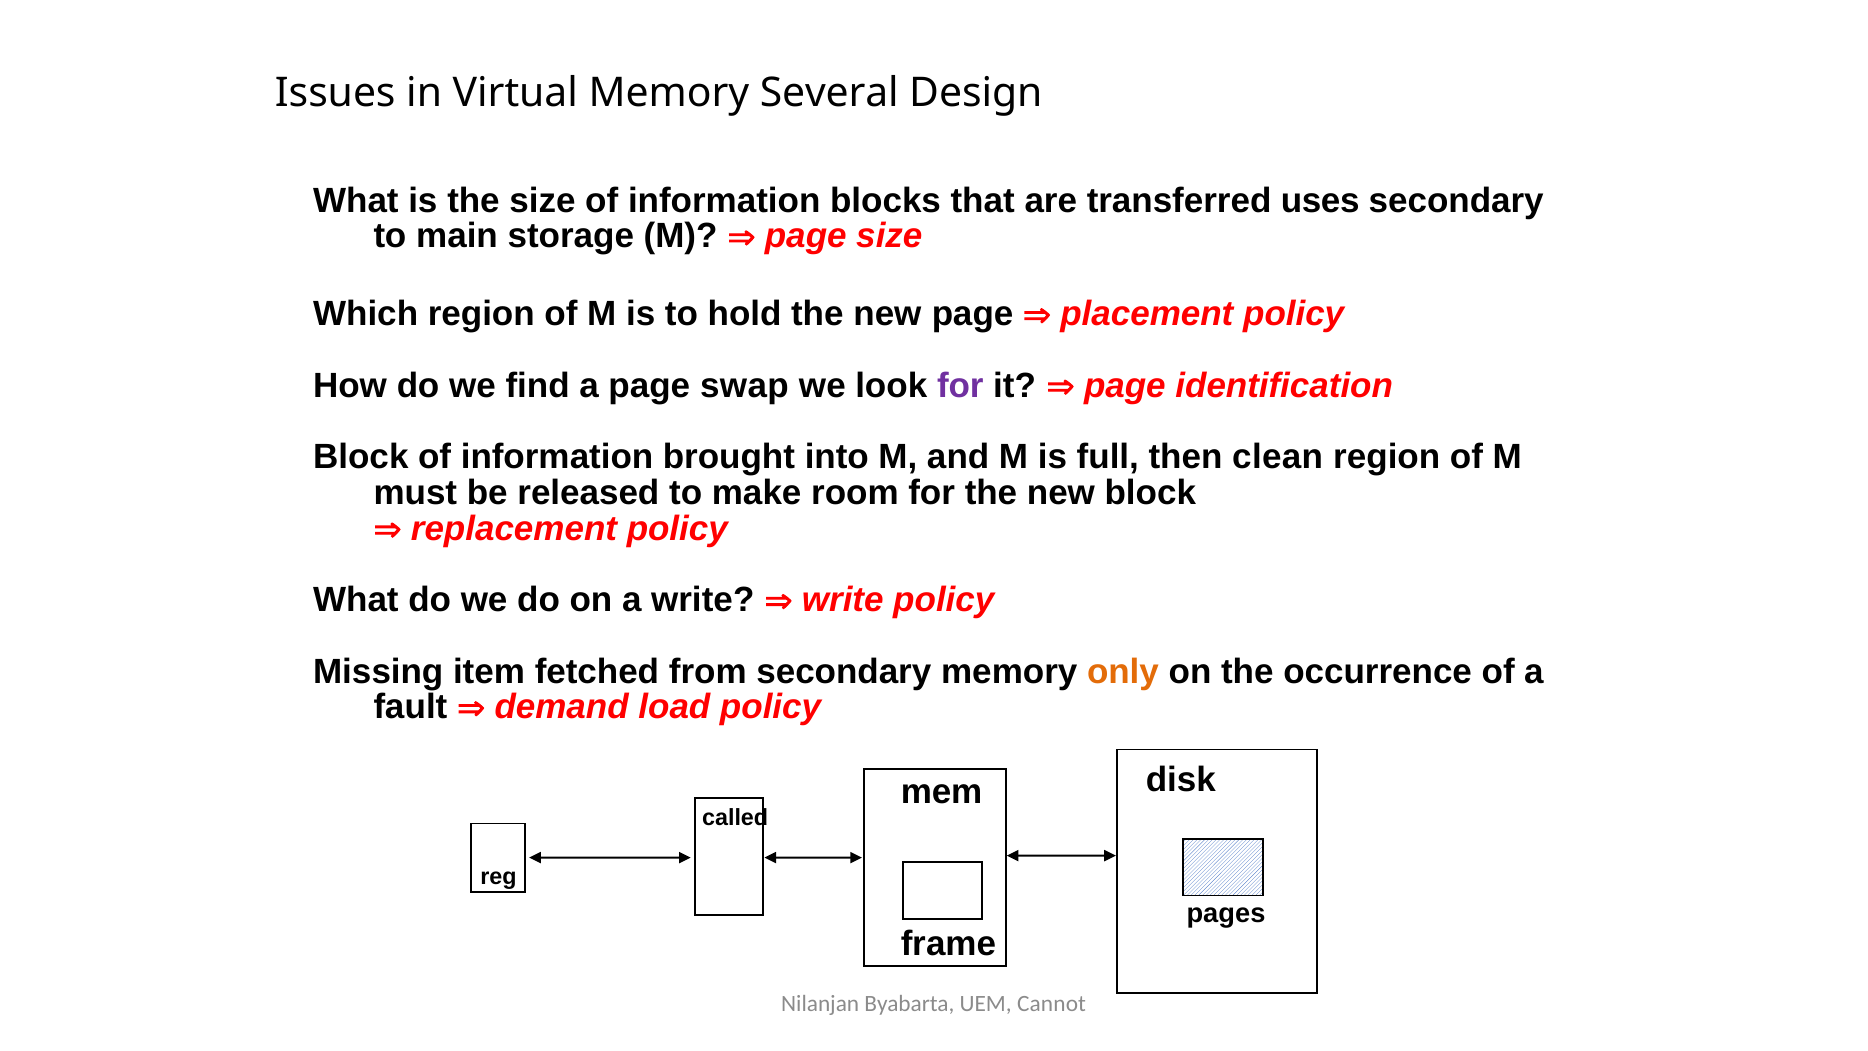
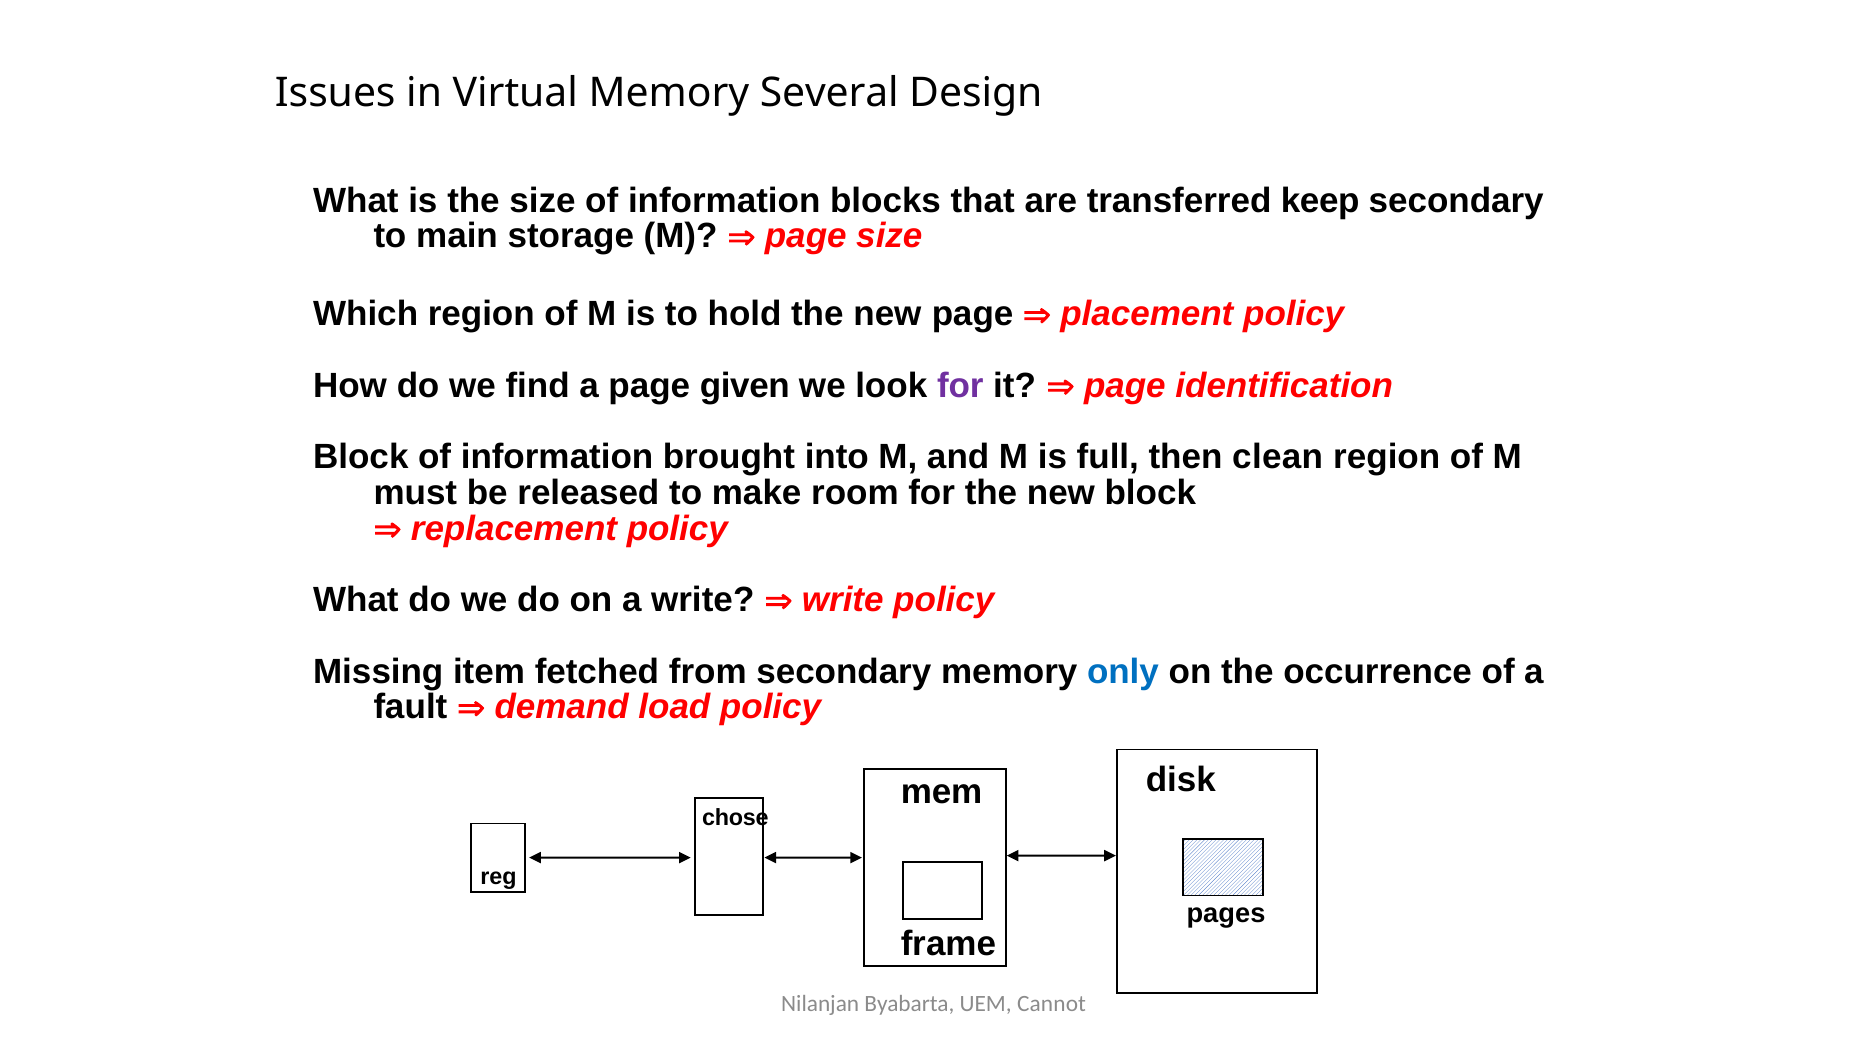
uses: uses -> keep
swap: swap -> given
only colour: orange -> blue
called: called -> chose
